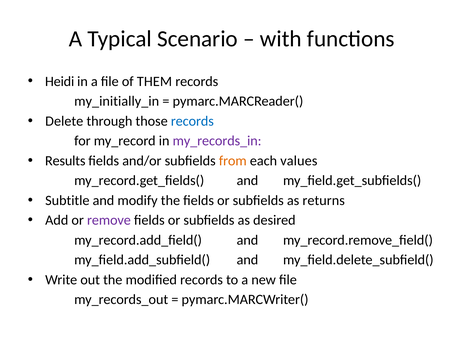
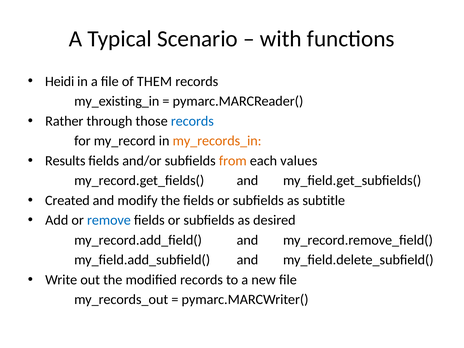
my_initially_in: my_initially_in -> my_existing_in
Delete: Delete -> Rather
my_records_in colour: purple -> orange
Subtitle: Subtitle -> Created
returns: returns -> subtitle
remove colour: purple -> blue
